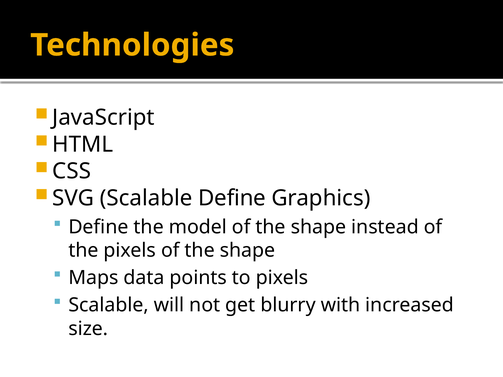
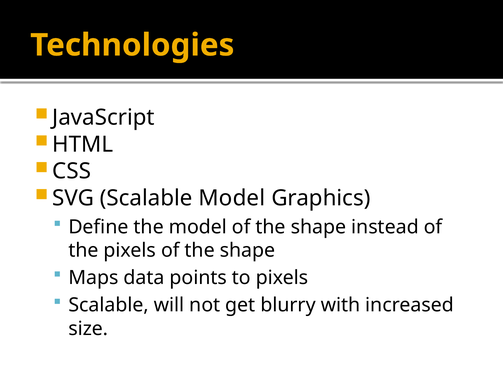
Scalable Define: Define -> Model
